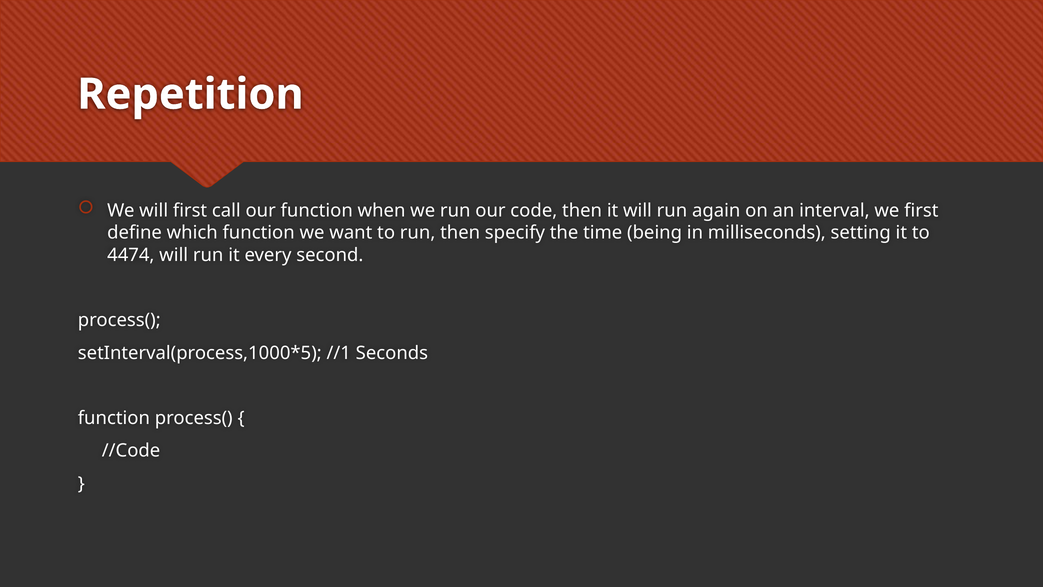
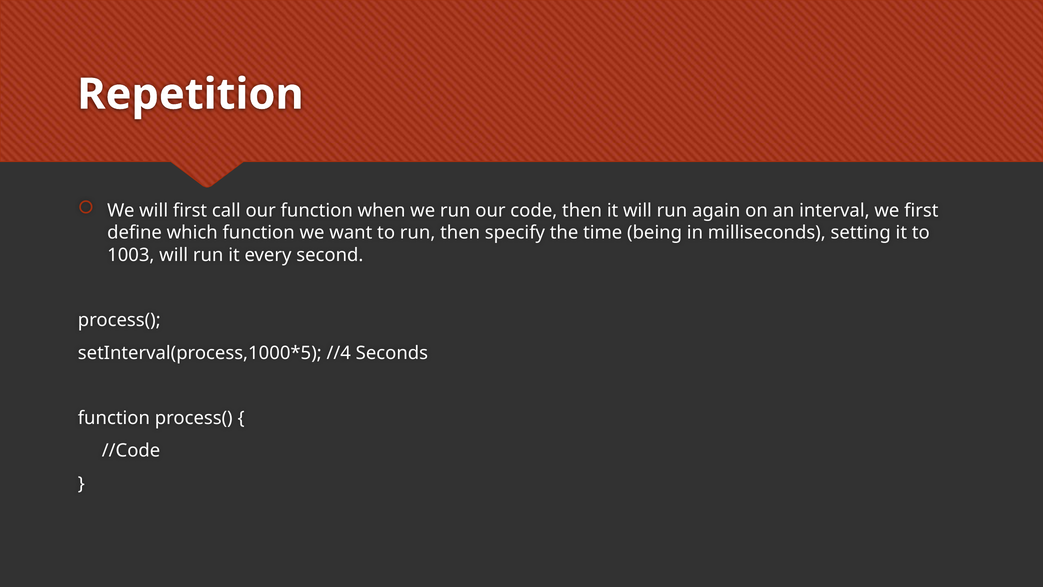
4474: 4474 -> 1003
//1: //1 -> //4
